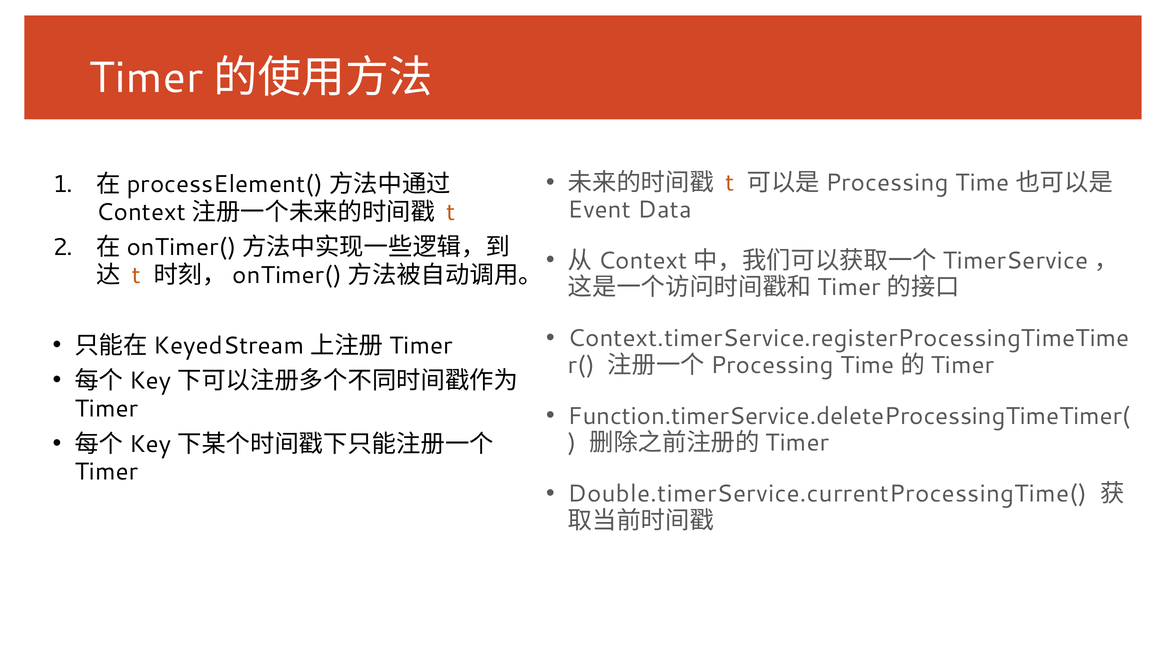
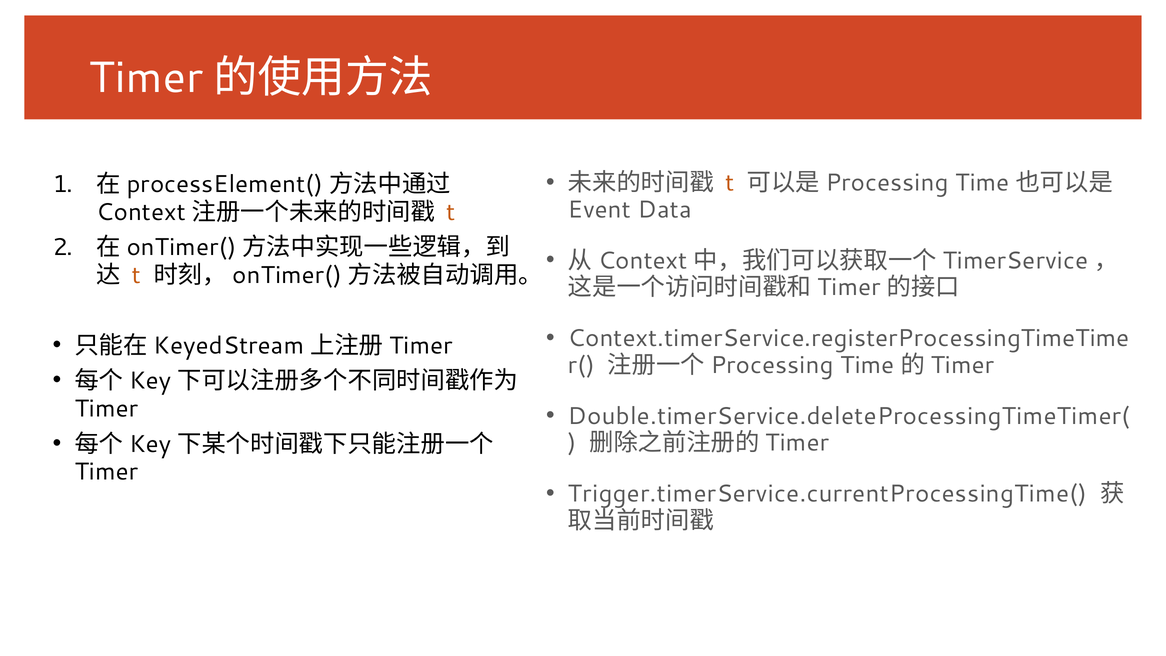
Function.timerService.deleteProcessingTimeTimer(: Function.timerService.deleteProcessingTimeTimer( -> Double.timerService.deleteProcessingTimeTimer(
Double.timerService.currentProcessingTime(: Double.timerService.currentProcessingTime( -> Trigger.timerService.currentProcessingTime(
